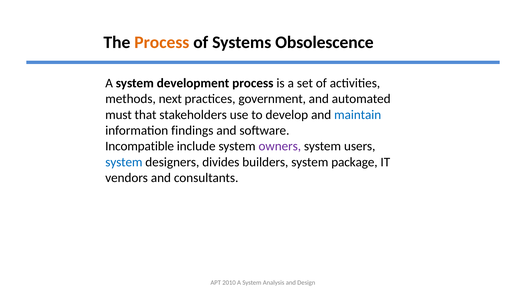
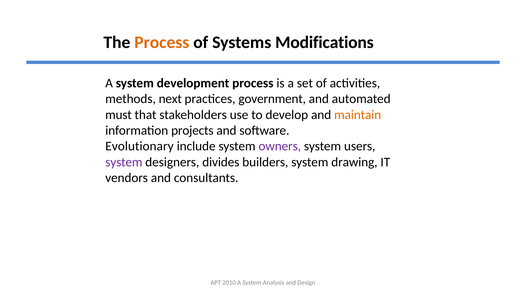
Obsolescence: Obsolescence -> Modifications
maintain colour: blue -> orange
findings: findings -> projects
Incompatible: Incompatible -> Evolutionary
system at (124, 162) colour: blue -> purple
package: package -> drawing
